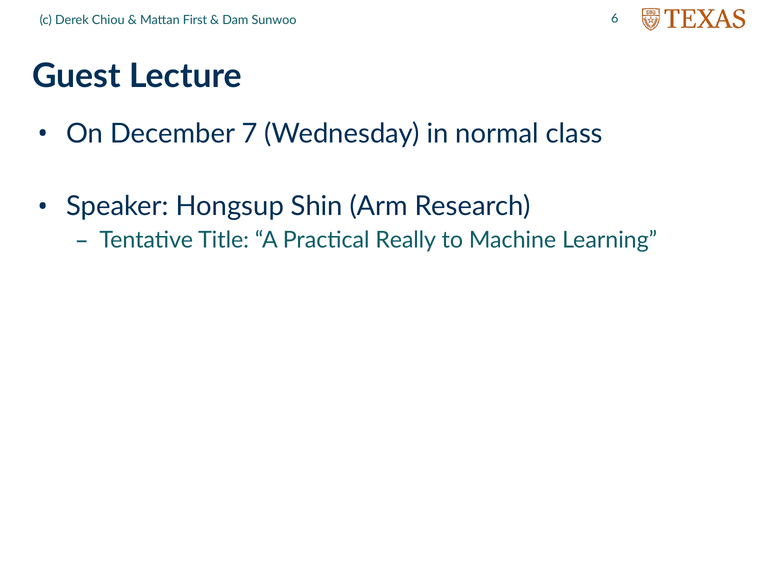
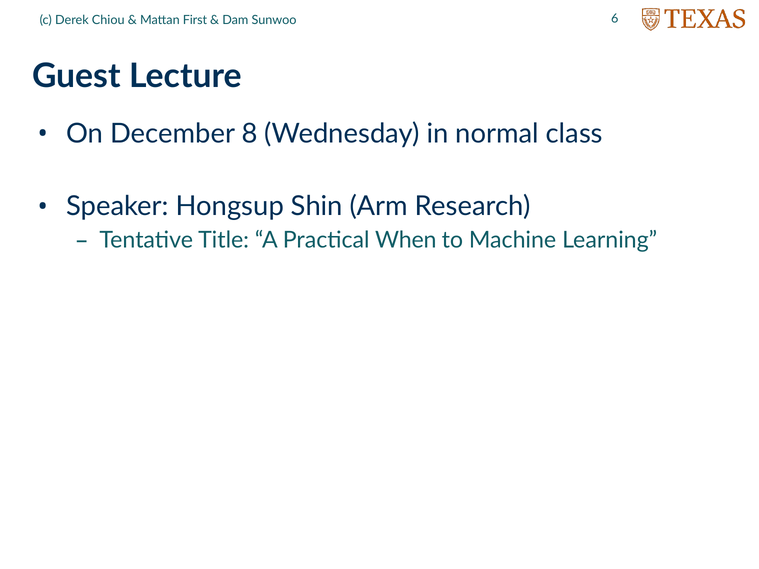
7: 7 -> 8
Really: Really -> When
